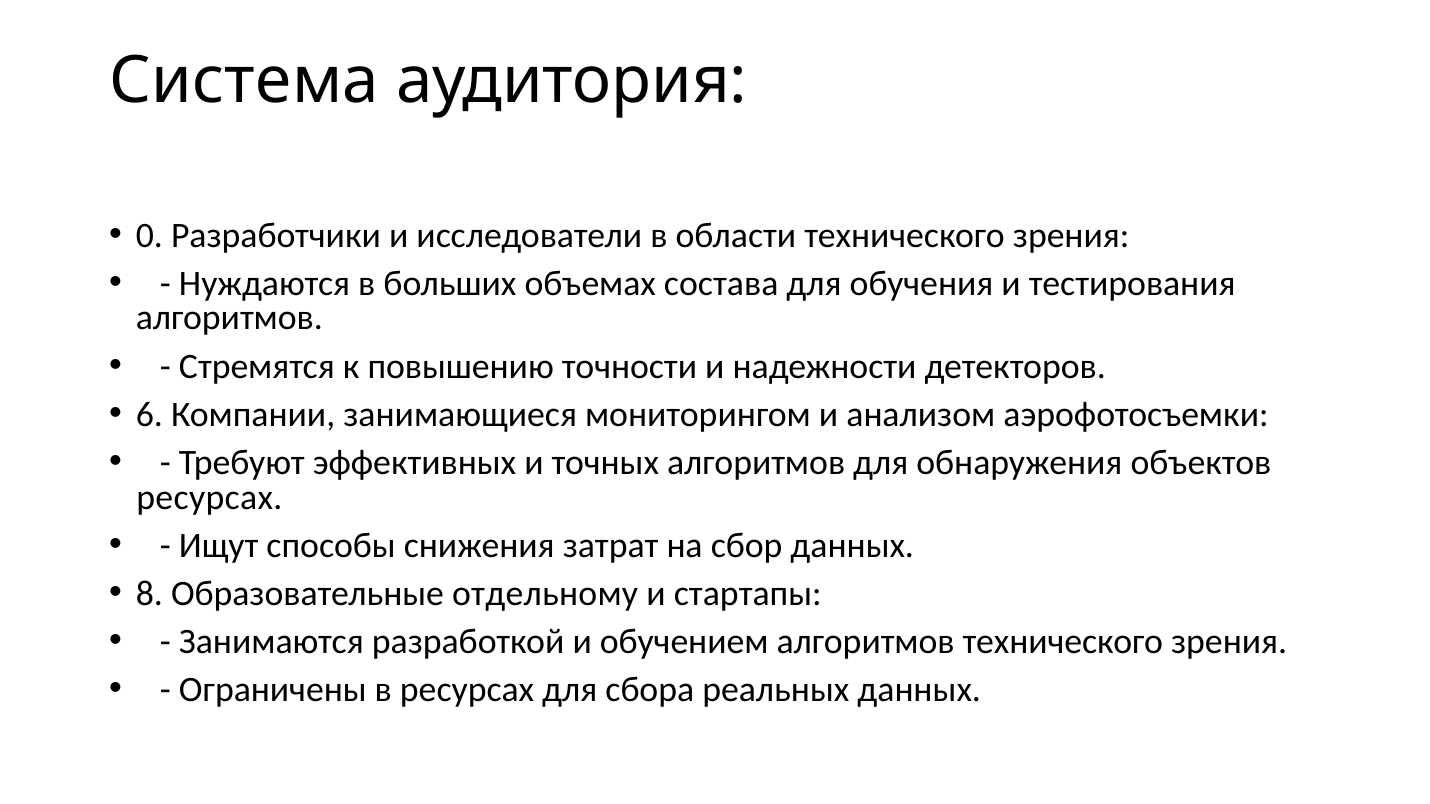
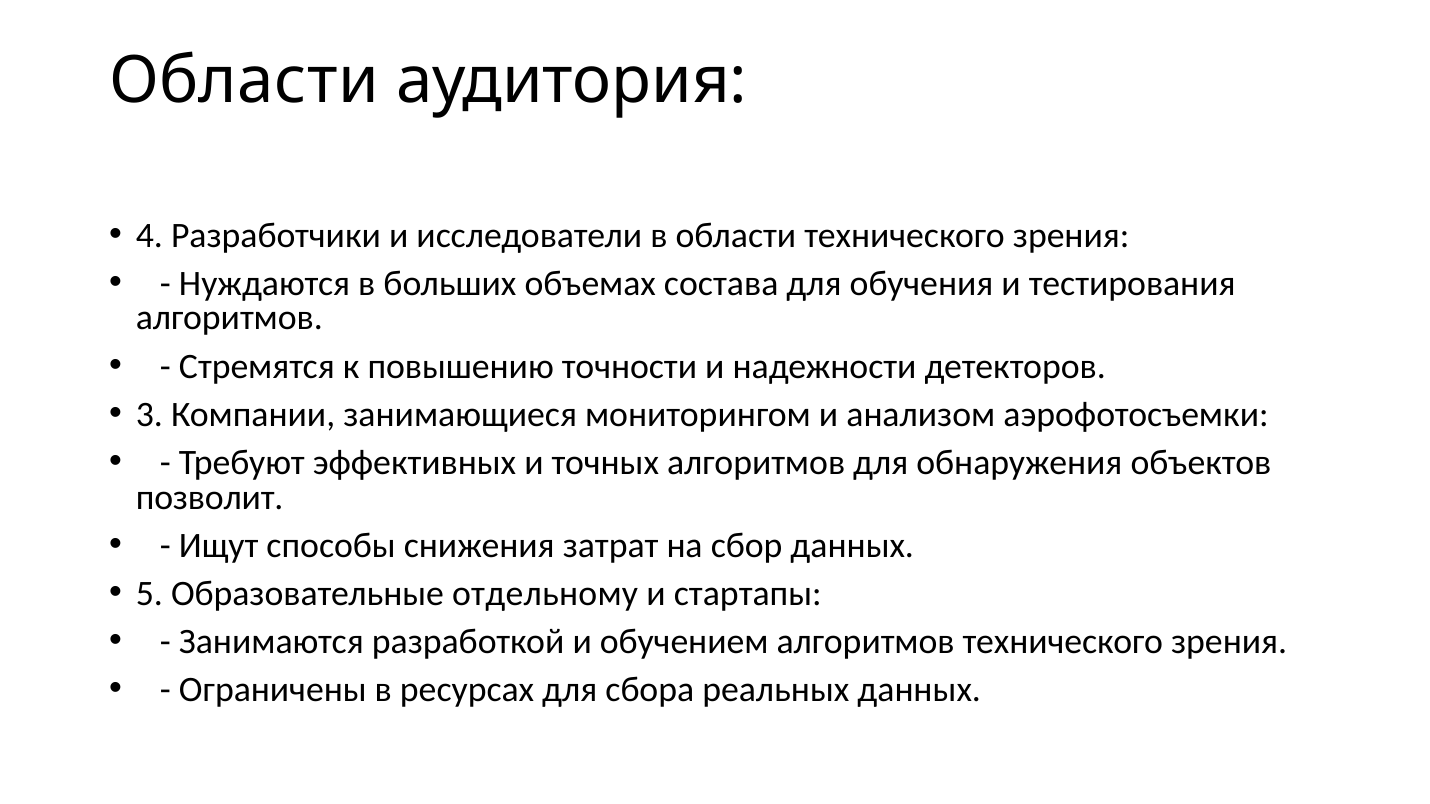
Система at (244, 81): Система -> Области
0: 0 -> 4
6: 6 -> 3
ресурсах at (209, 498): ресурсах -> позволит
8: 8 -> 5
